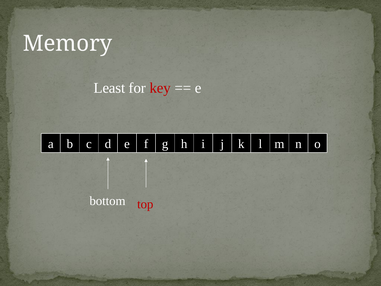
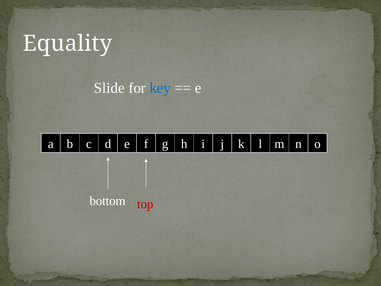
Memory: Memory -> Equality
Least: Least -> Slide
key colour: red -> blue
